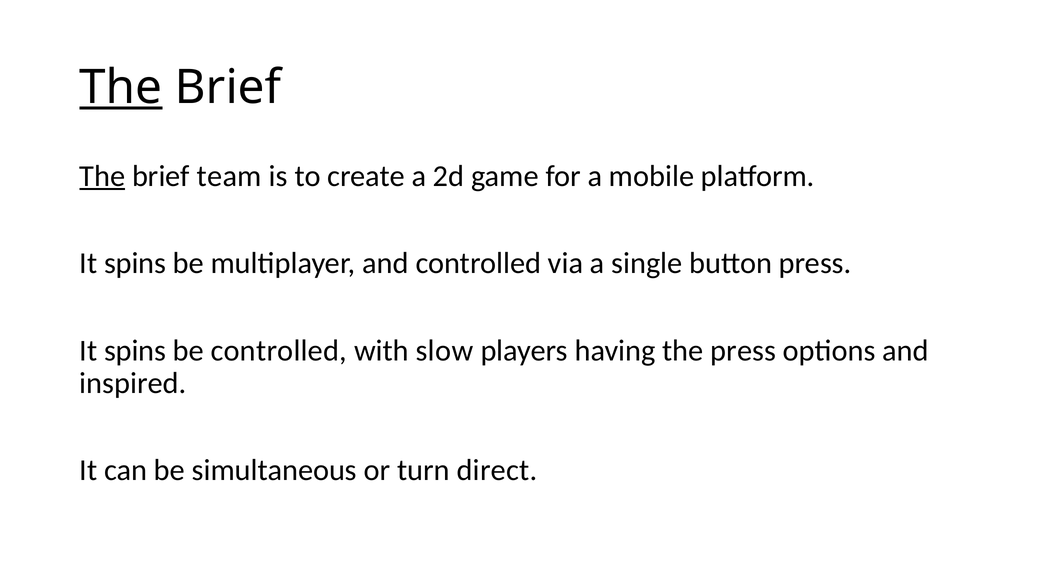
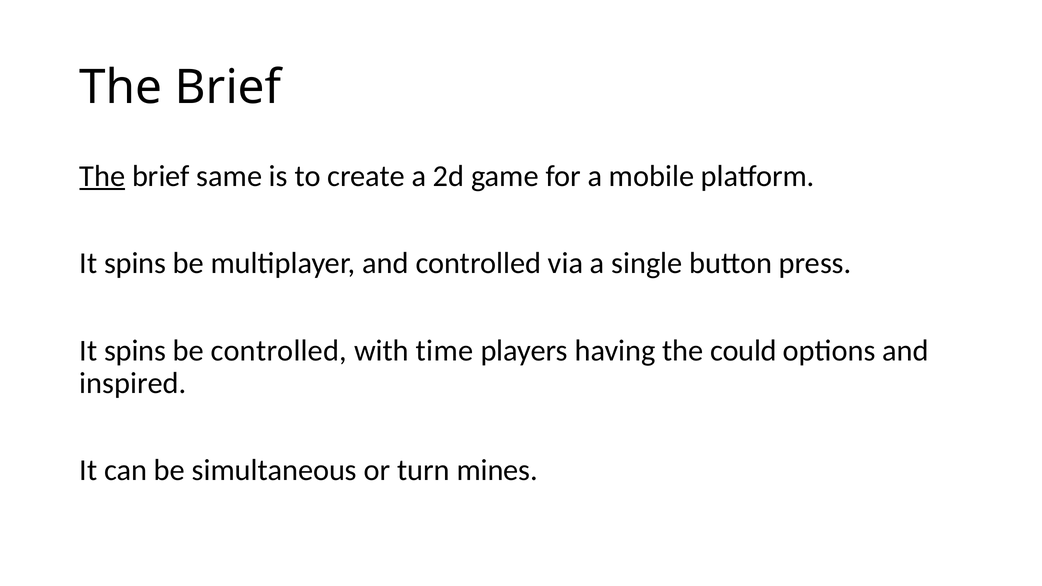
The at (121, 88) underline: present -> none
team: team -> same
slow: slow -> time
the press: press -> could
direct: direct -> mines
